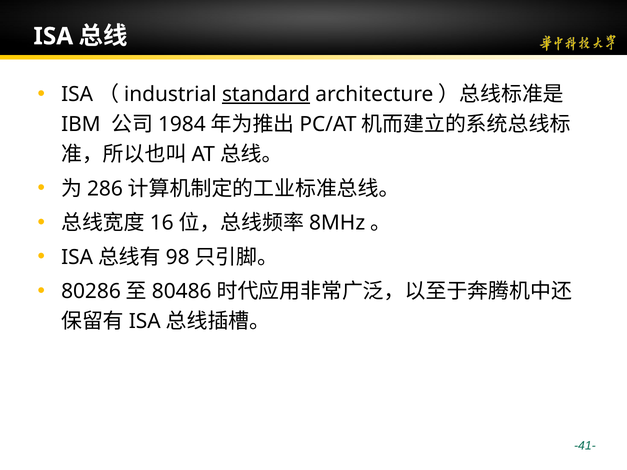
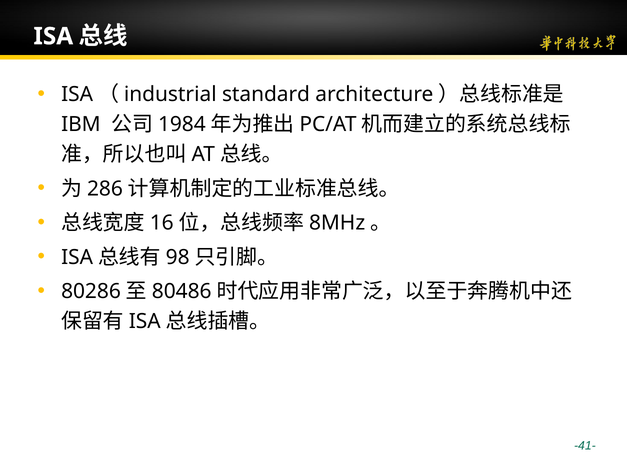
standard underline: present -> none
